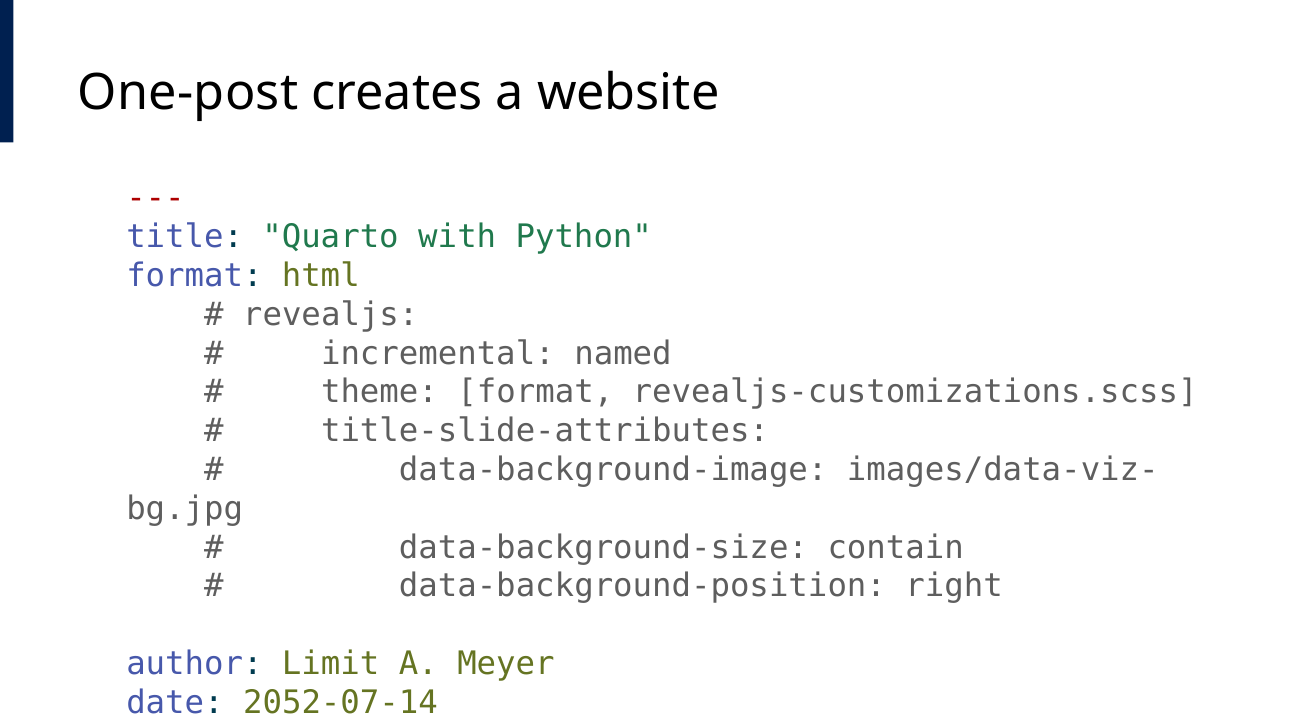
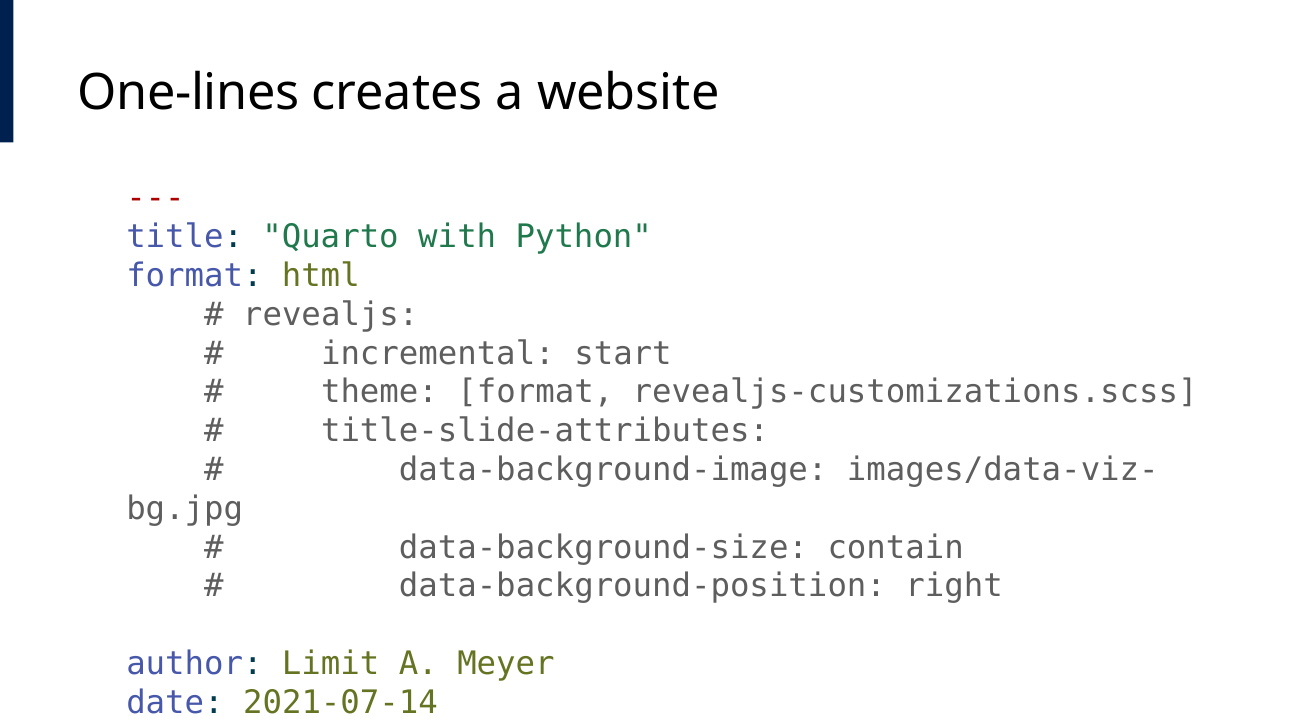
One-post: One-post -> One-lines
named: named -> start
2052-07-14: 2052-07-14 -> 2021-07-14
